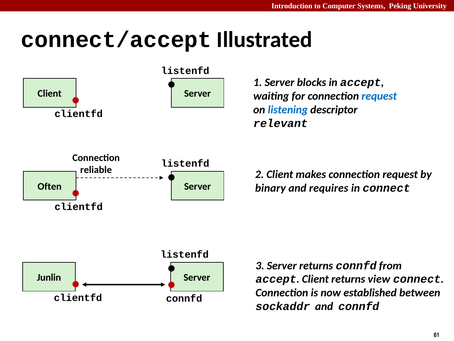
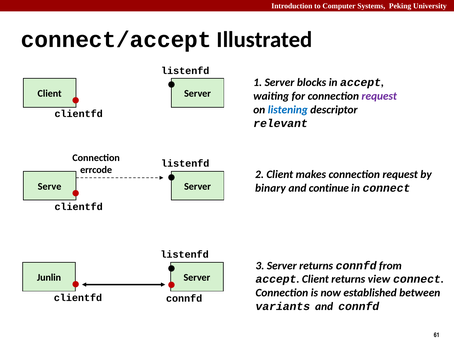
request at (379, 96) colour: blue -> purple
reliable: reliable -> errcode
Often: Often -> Serve
requires: requires -> continue
sockaddr: sockaddr -> variants
